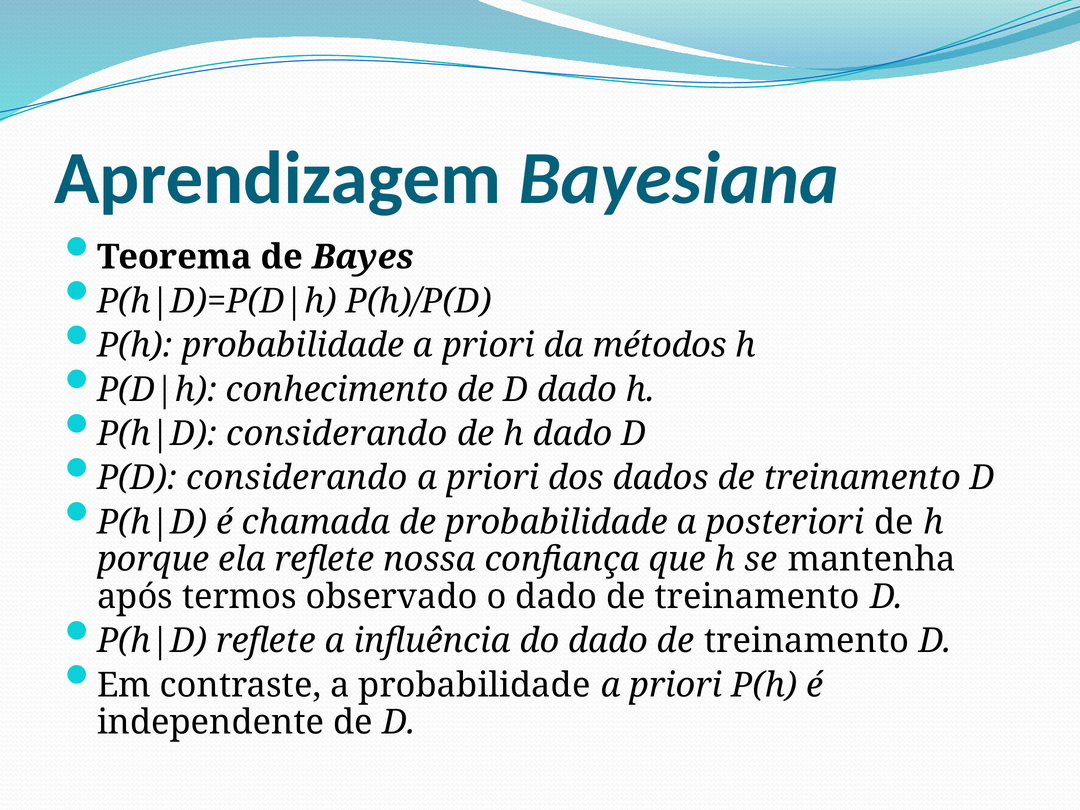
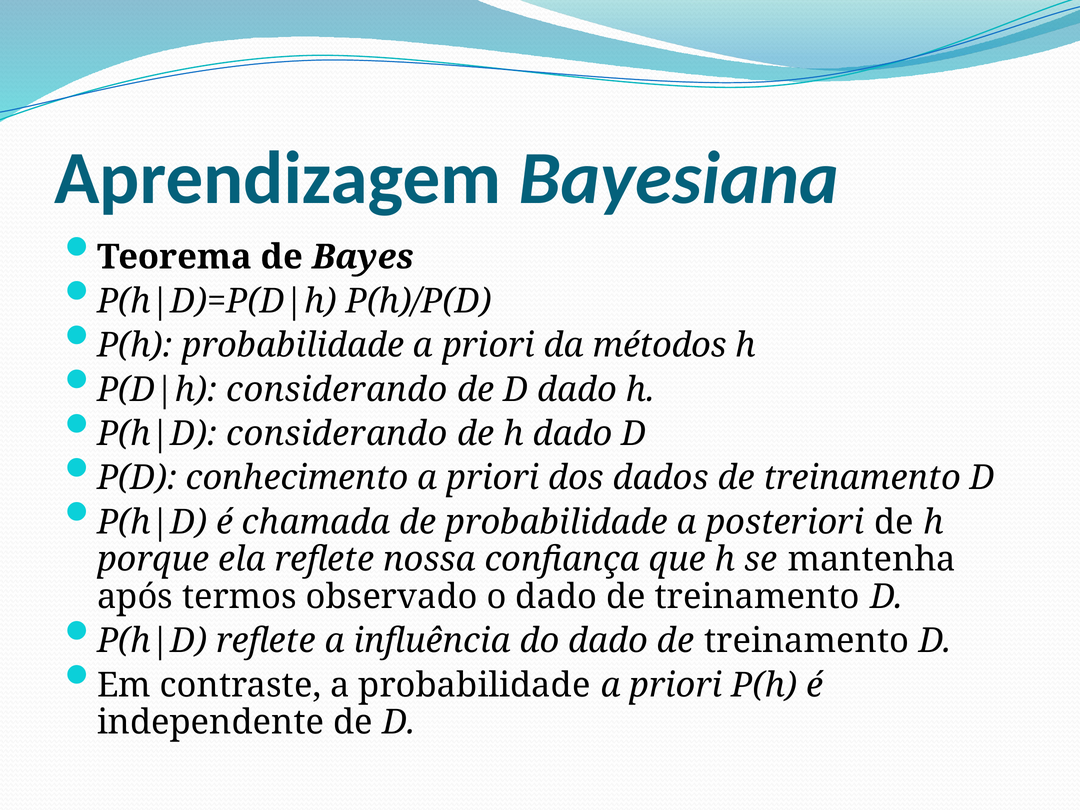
conhecimento at (337, 390): conhecimento -> considerando
P(D considerando: considerando -> conhecimento
